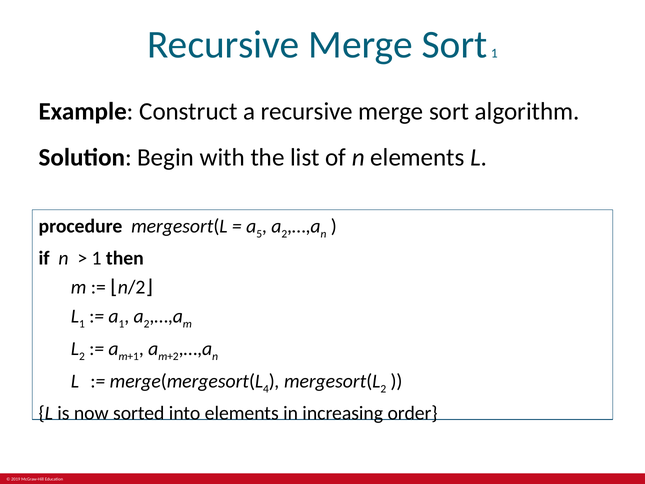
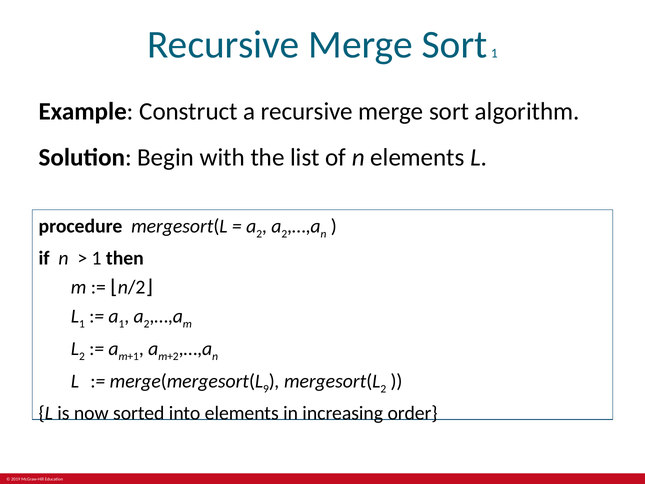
5 at (259, 234): 5 -> 2
4: 4 -> 9
